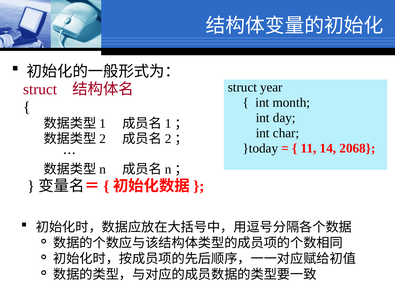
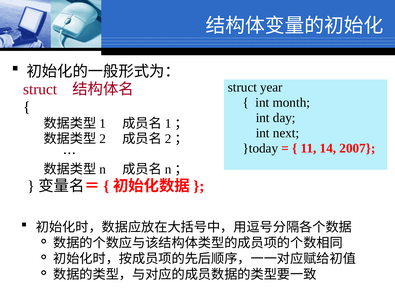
char: char -> next
2068: 2068 -> 2007
